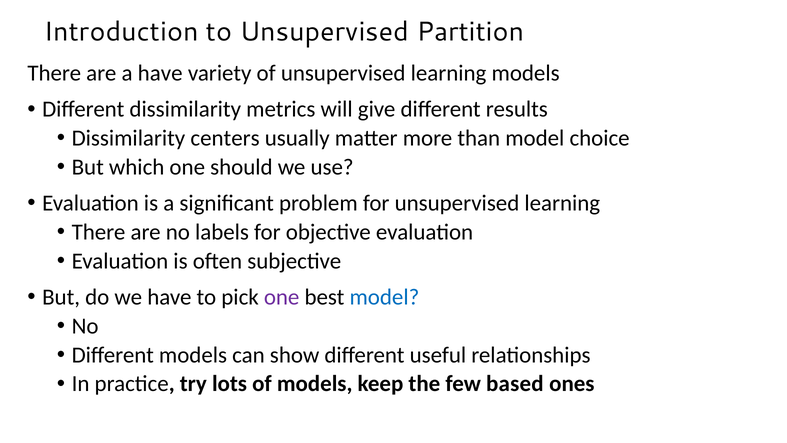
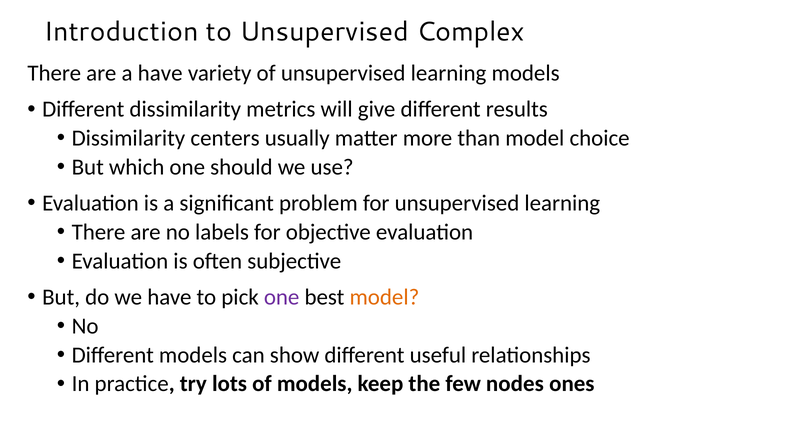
Partition: Partition -> Complex
model at (384, 297) colour: blue -> orange
based: based -> nodes
